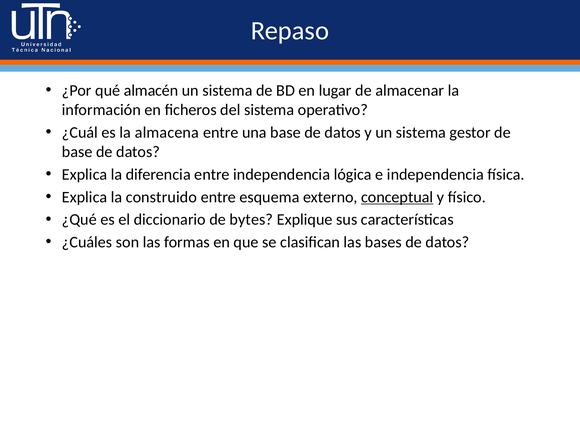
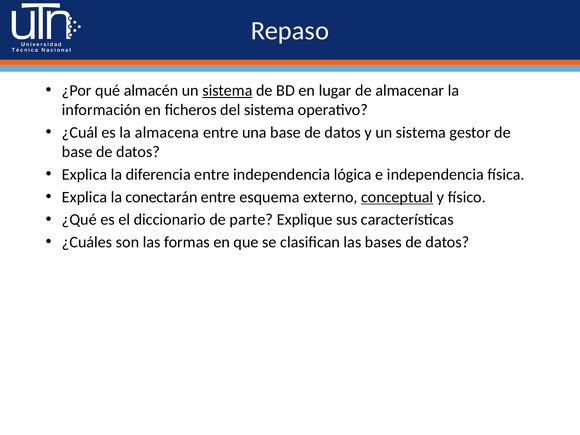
sistema at (227, 91) underline: none -> present
construido: construido -> conectarán
bytes: bytes -> parte
